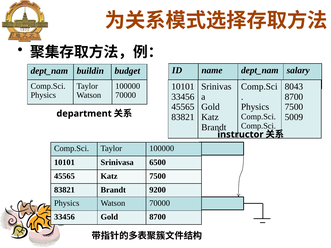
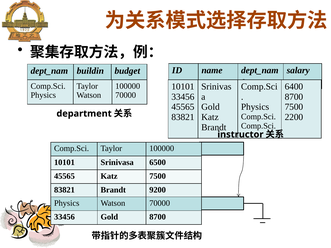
8043: 8043 -> 6400
5009: 5009 -> 2200
